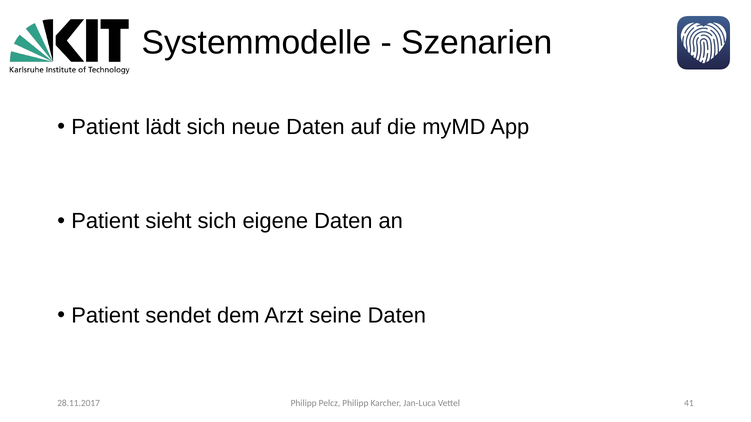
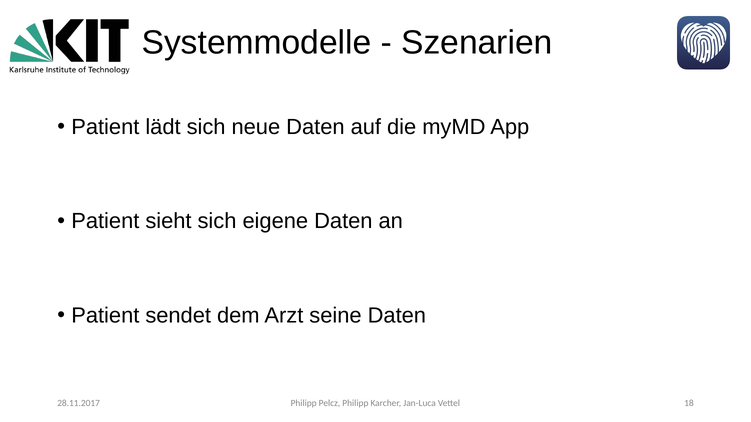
41: 41 -> 18
